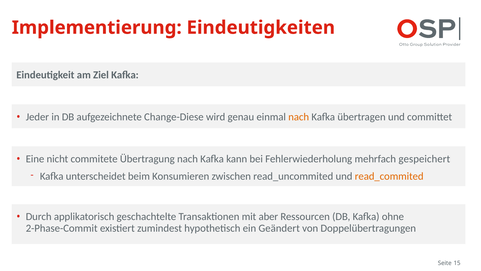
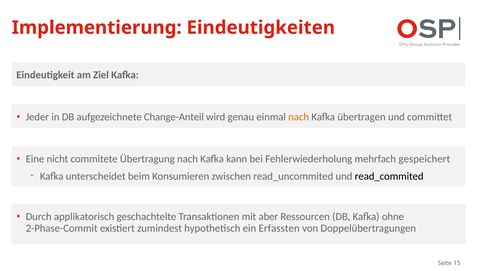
Change-Diese: Change-Diese -> Change-Anteil
read_commited colour: orange -> black
Geändert: Geändert -> Erfassten
